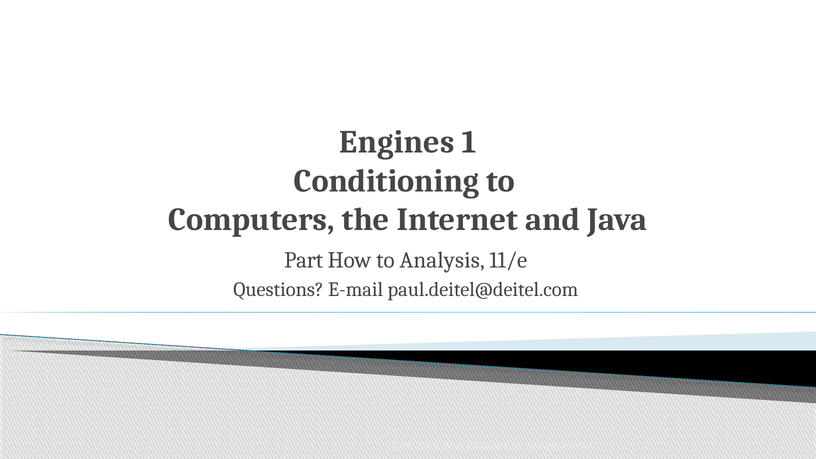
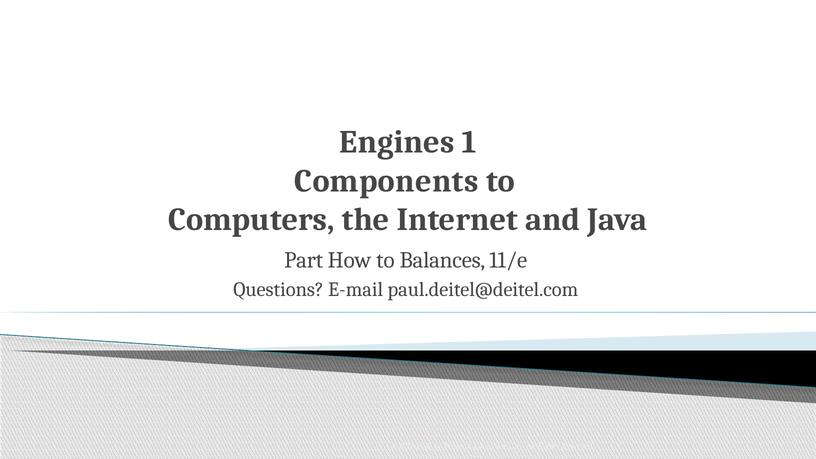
Conditioning: Conditioning -> Components
Analysis: Analysis -> Balances
